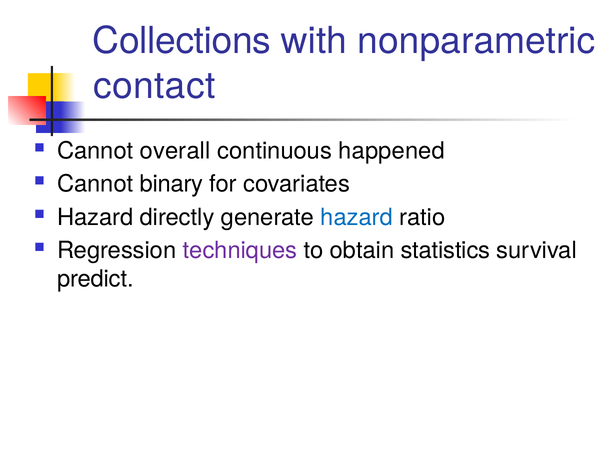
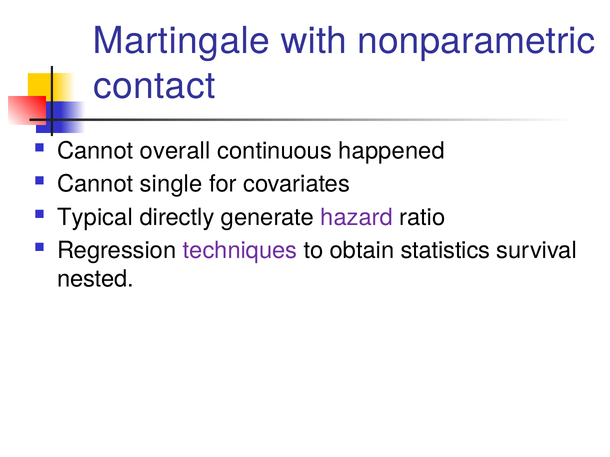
Collections: Collections -> Martingale
binary: binary -> single
Hazard at (95, 218): Hazard -> Typical
hazard at (357, 218) colour: blue -> purple
predict: predict -> nested
